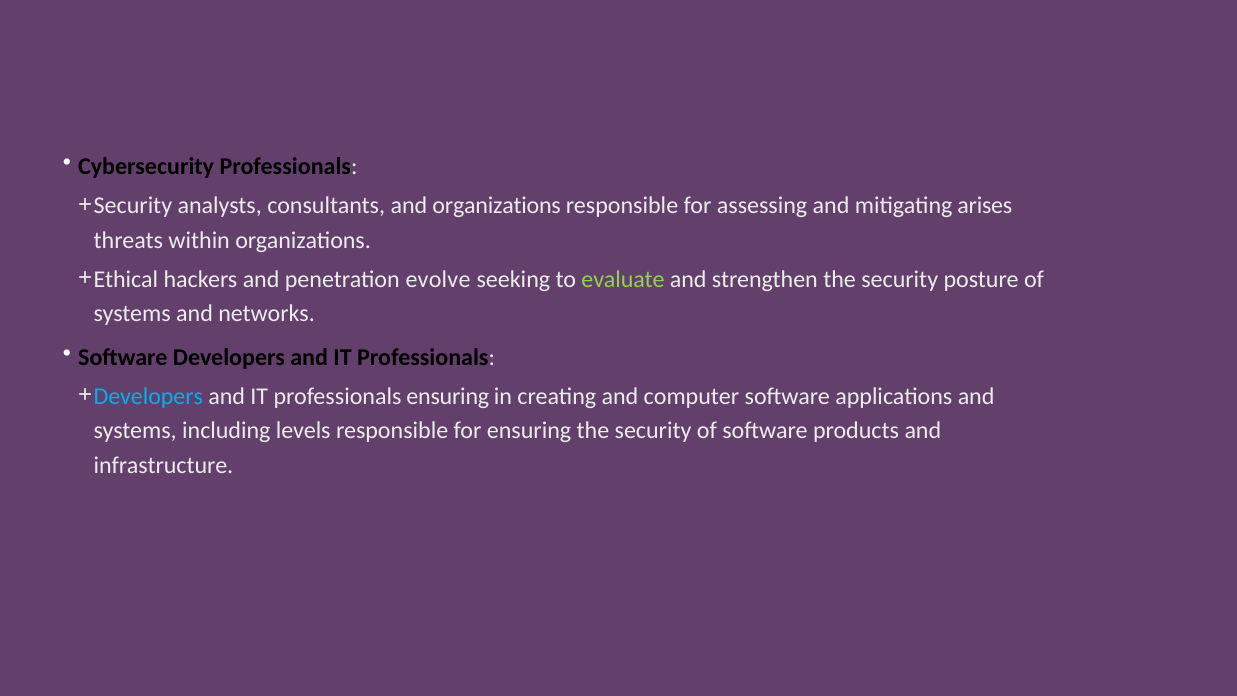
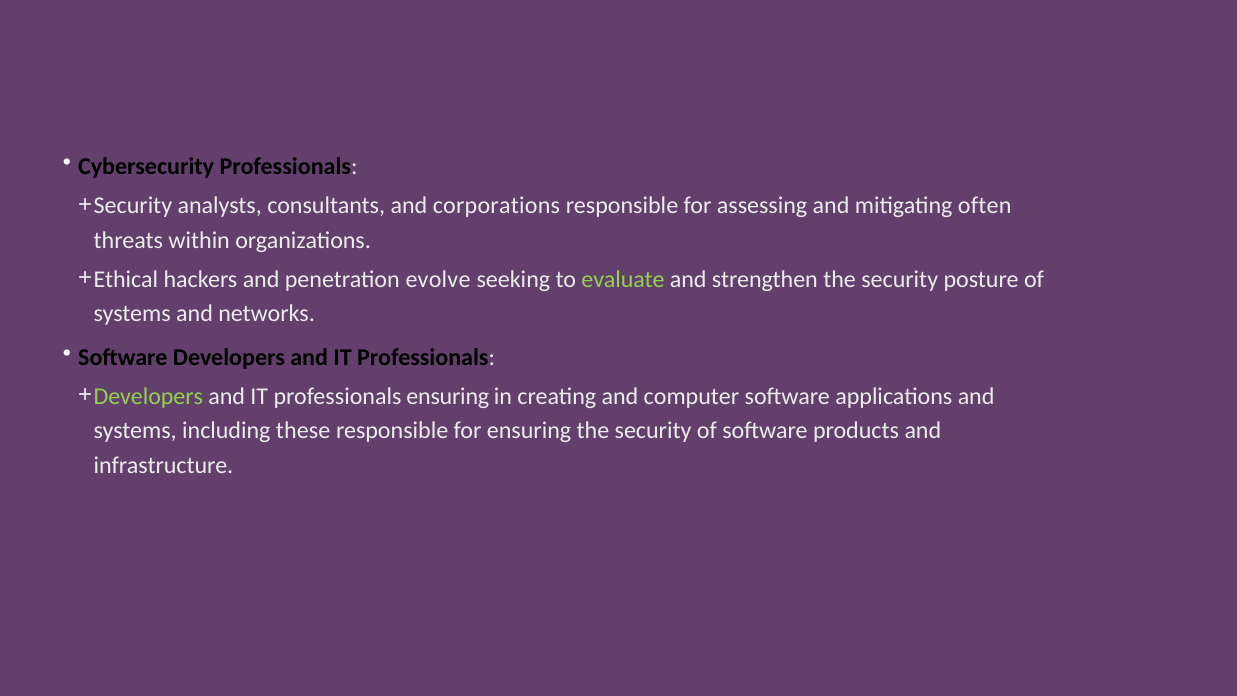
and organizations: organizations -> corporations
arises: arises -> often
Developers at (148, 396) colour: light blue -> light green
levels: levels -> these
